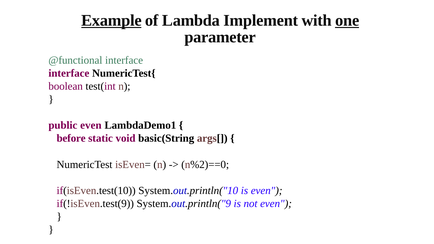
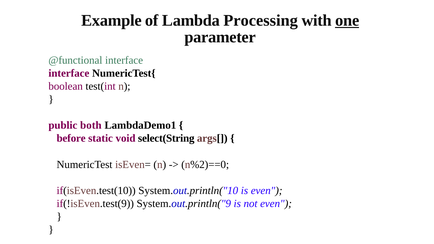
Example underline: present -> none
Implement: Implement -> Processing
public even: even -> both
basic(String: basic(String -> select(String
